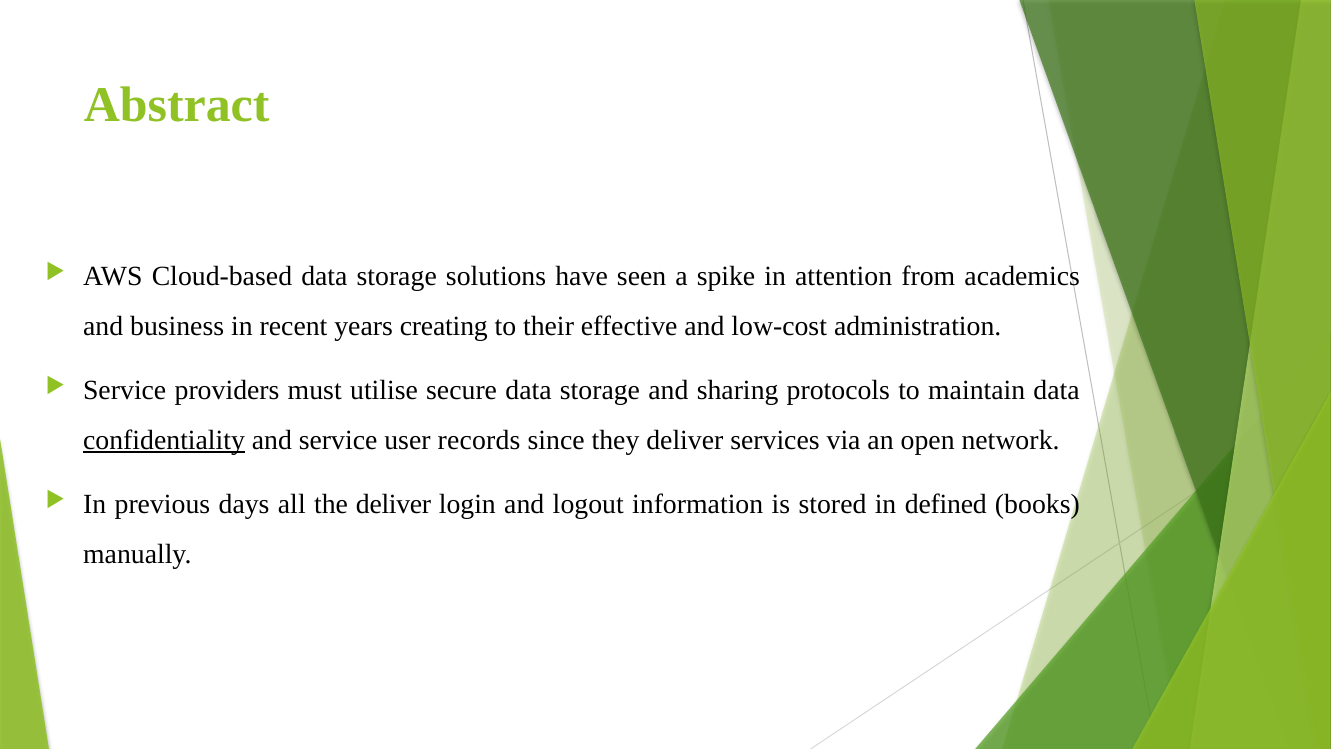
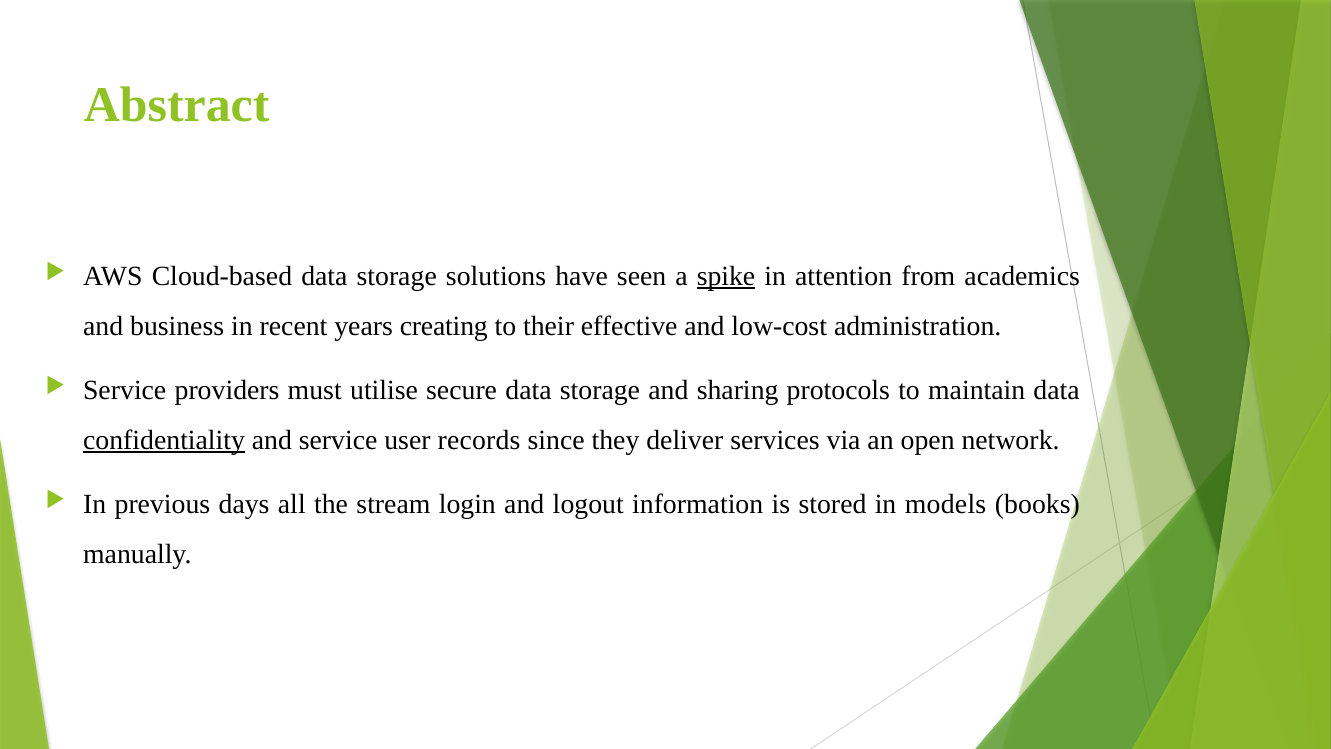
spike underline: none -> present
the deliver: deliver -> stream
defined: defined -> models
